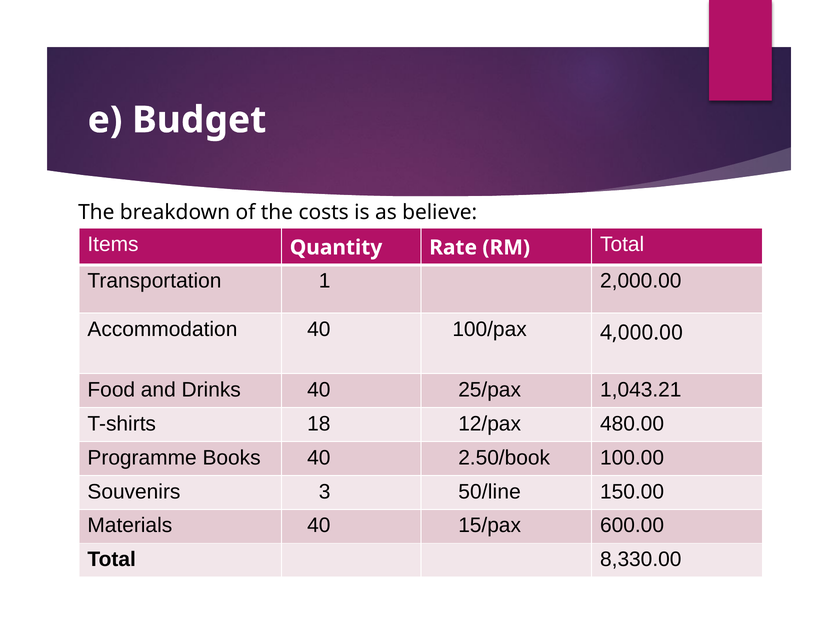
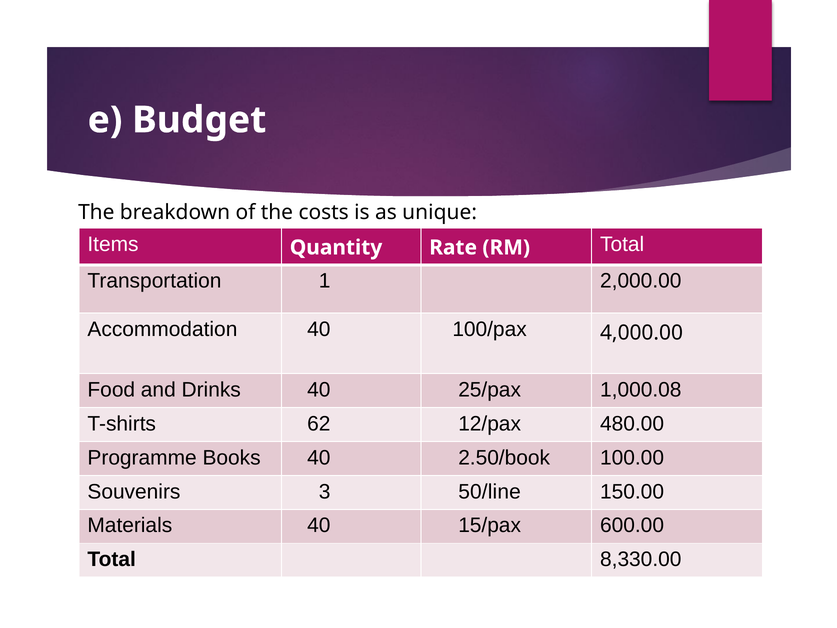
believe: believe -> unique
1,043.21: 1,043.21 -> 1,000.08
18: 18 -> 62
